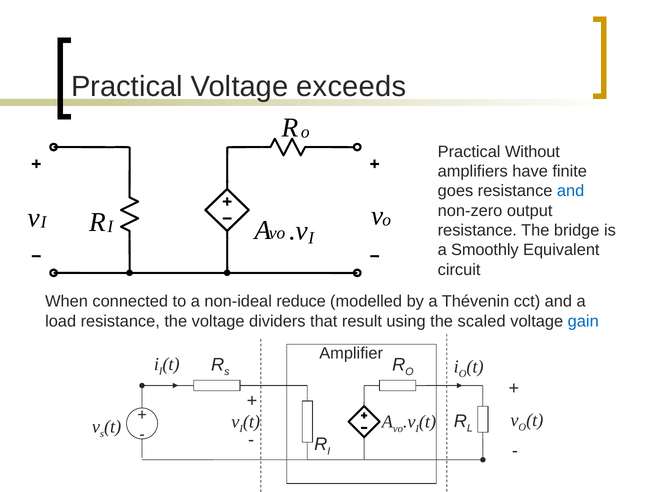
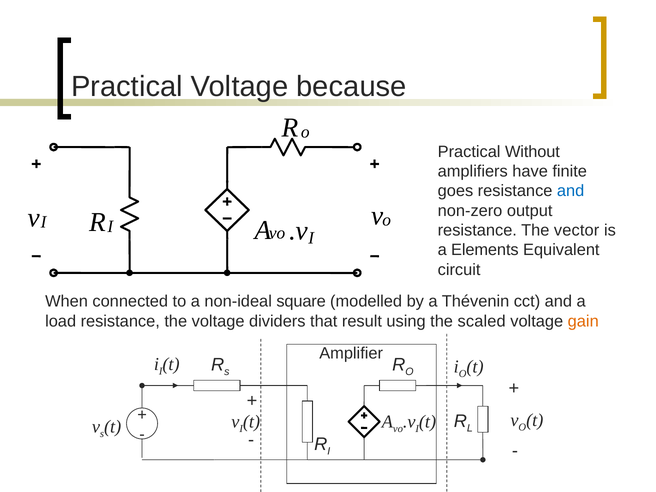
exceeds: exceeds -> because
bridge: bridge -> vector
Smoothly: Smoothly -> Elements
reduce: reduce -> square
gain colour: blue -> orange
